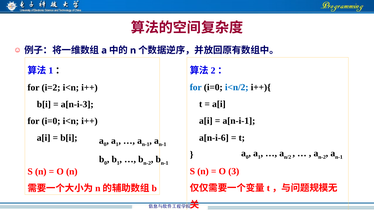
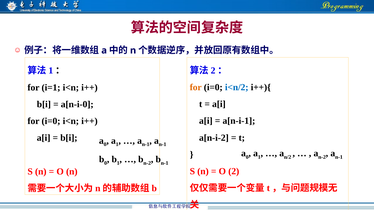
for at (196, 87) colour: blue -> orange
i=2: i=2 -> i=1
a[n-i-3: a[n-i-3 -> a[n-i-0
a[n-i-6: a[n-i-6 -> a[n-i-2
3: 3 -> 2
